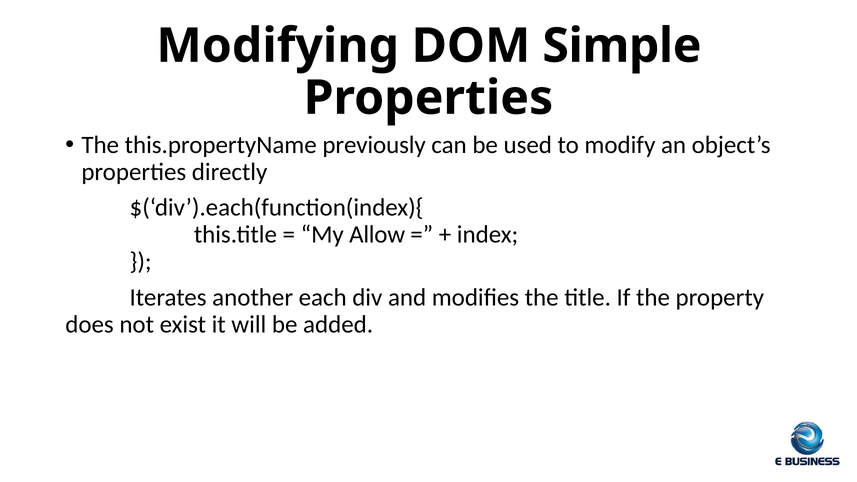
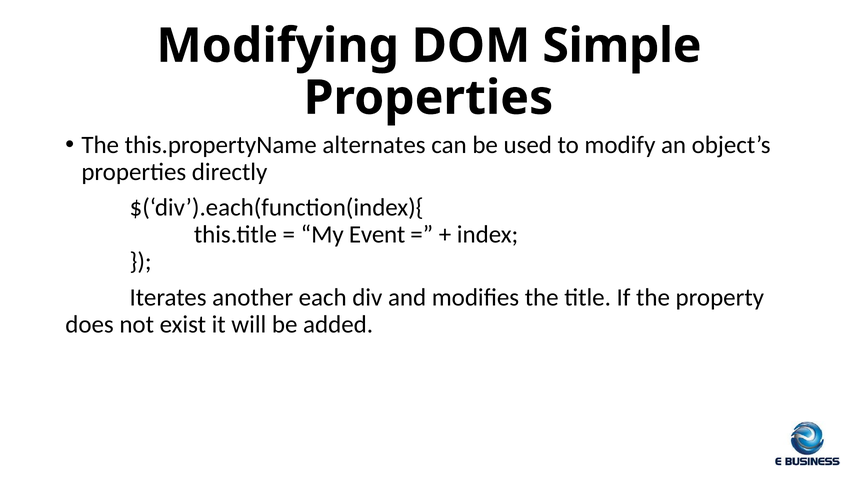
previously: previously -> alternates
Allow: Allow -> Event
